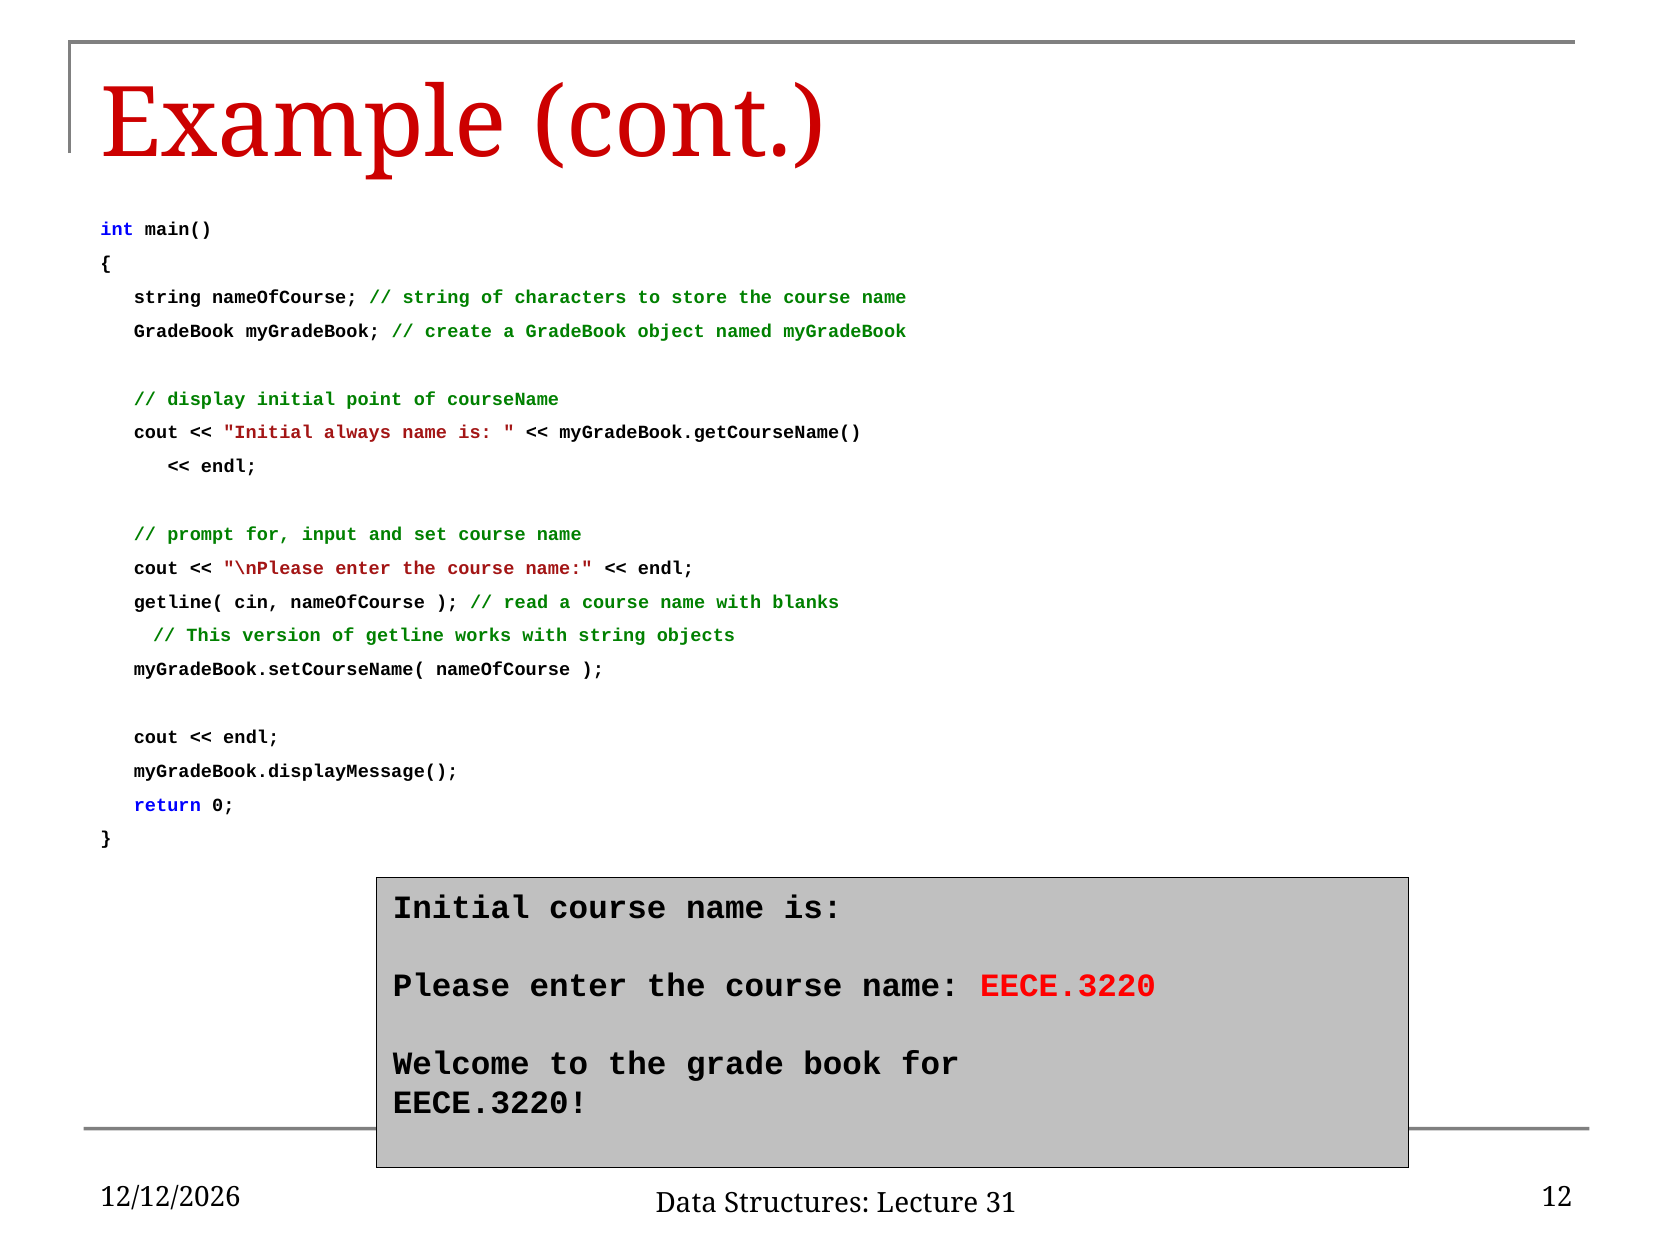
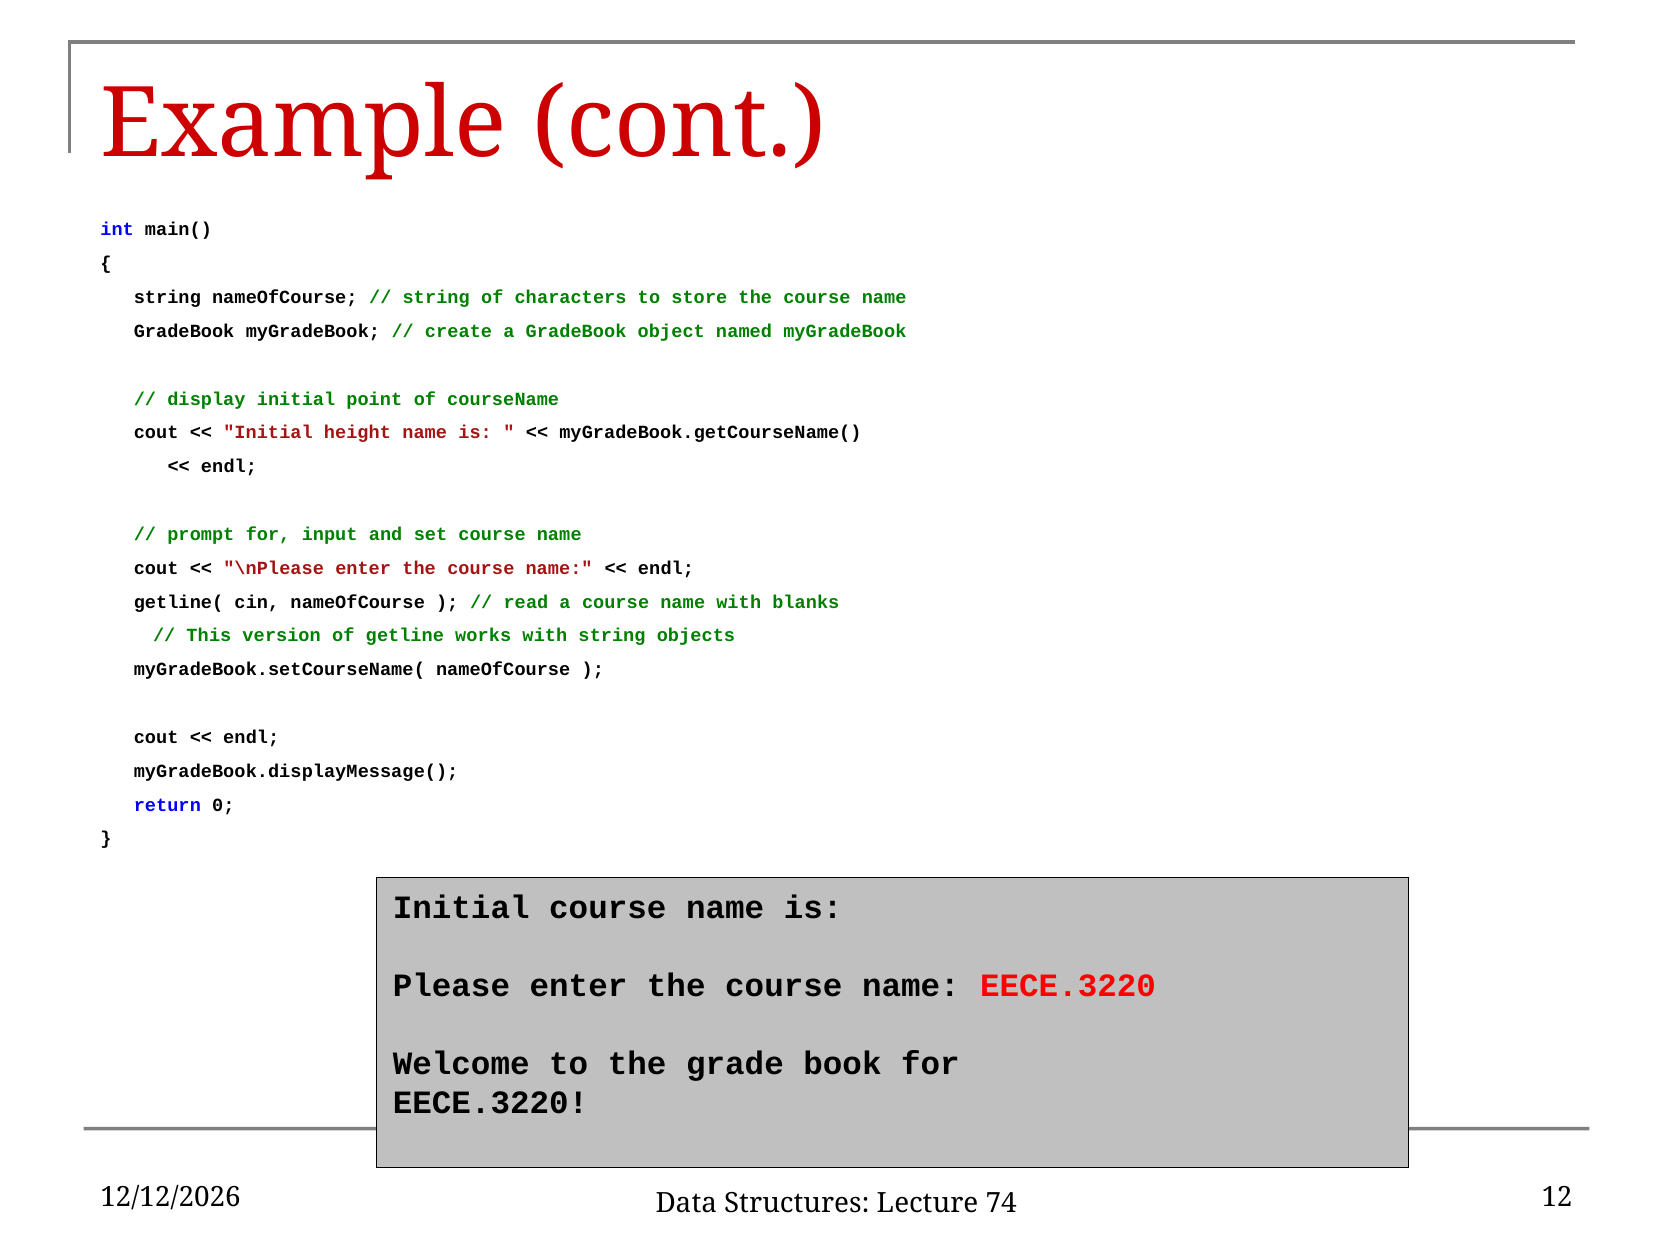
always: always -> height
31: 31 -> 74
